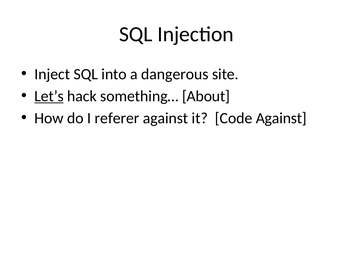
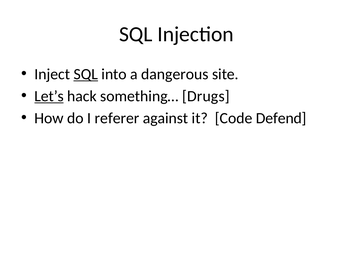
SQL at (86, 74) underline: none -> present
About: About -> Drugs
Code Against: Against -> Defend
